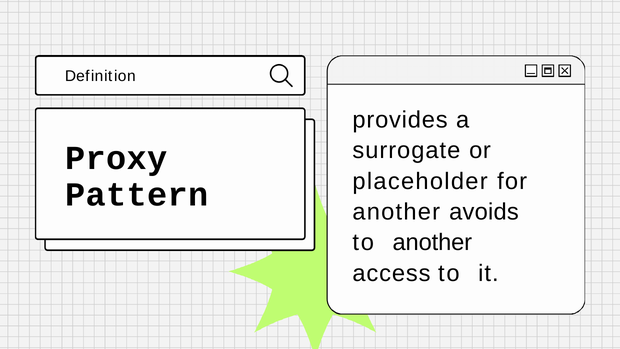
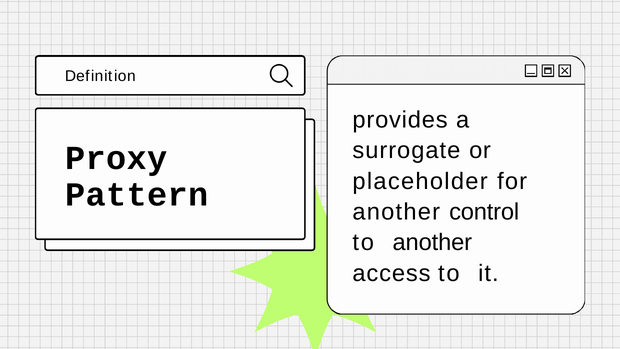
avoids: avoids -> control
